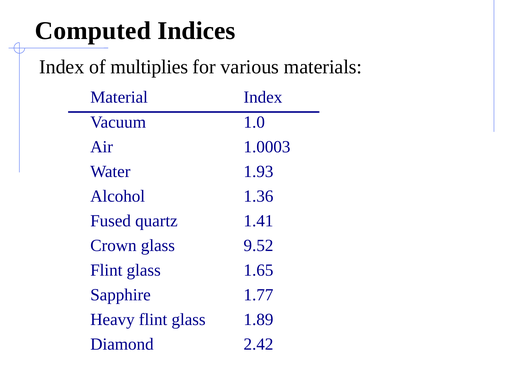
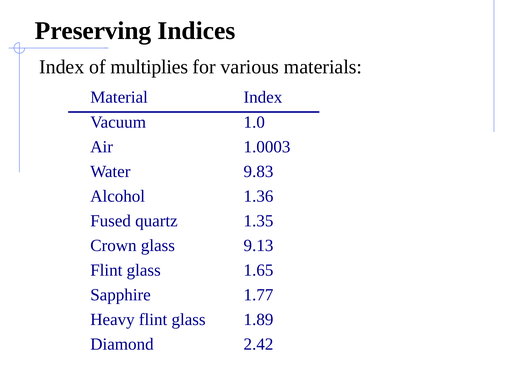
Computed: Computed -> Preserving
1.93: 1.93 -> 9.83
1.41: 1.41 -> 1.35
9.52: 9.52 -> 9.13
